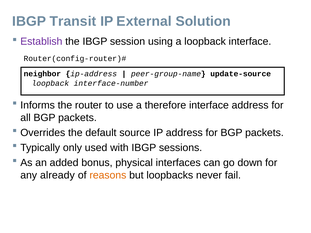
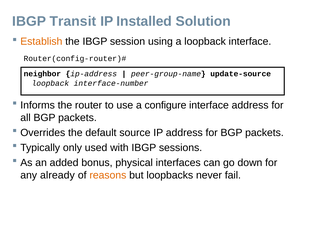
External: External -> Installed
Establish colour: purple -> orange
therefore: therefore -> configure
